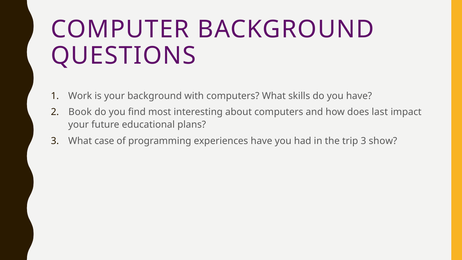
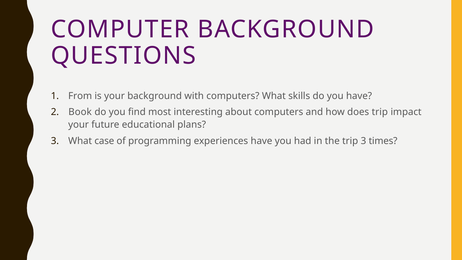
Work: Work -> From
does last: last -> trip
show: show -> times
